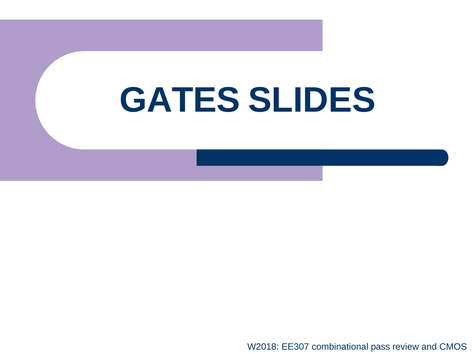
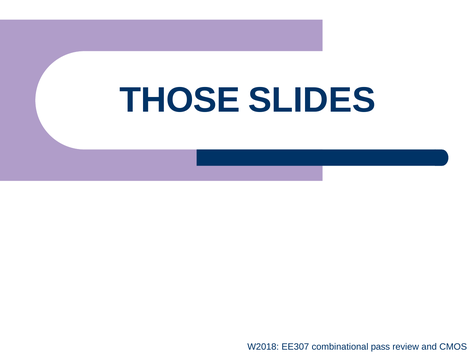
GATES: GATES -> THOSE
